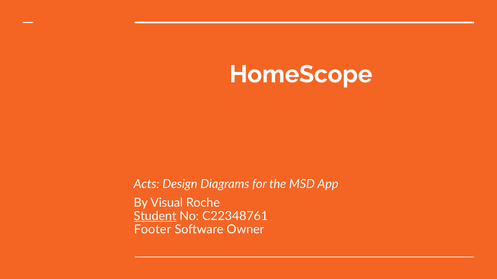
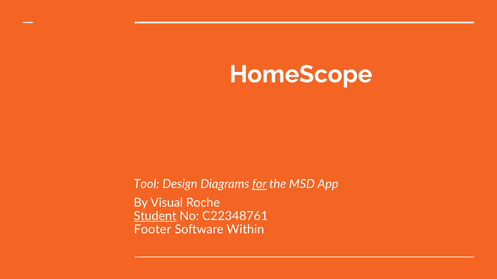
Acts: Acts -> Tool
for underline: none -> present
Owner: Owner -> Within
